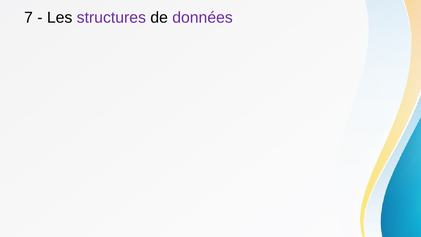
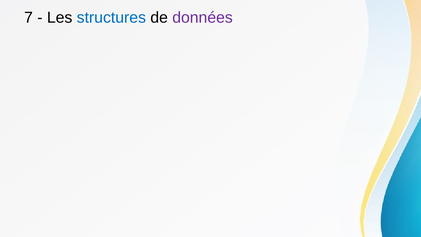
structures colour: purple -> blue
